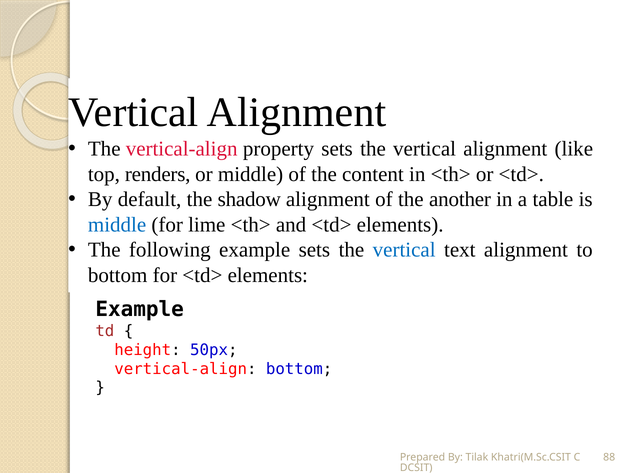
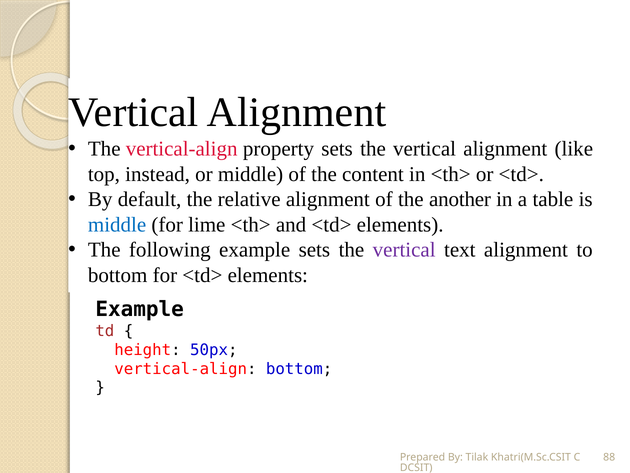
renders: renders -> instead
shadow: shadow -> relative
vertical at (404, 250) colour: blue -> purple
